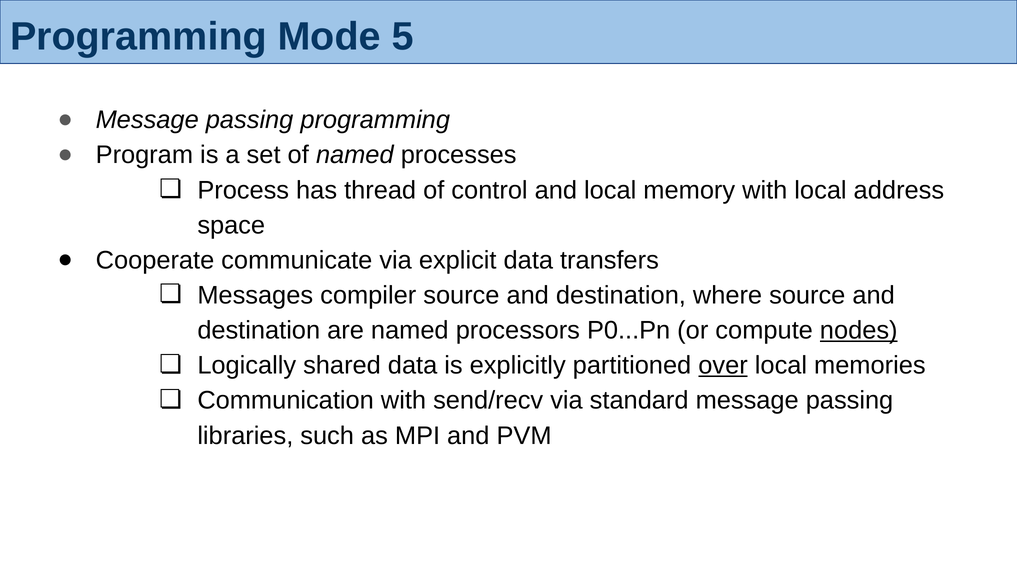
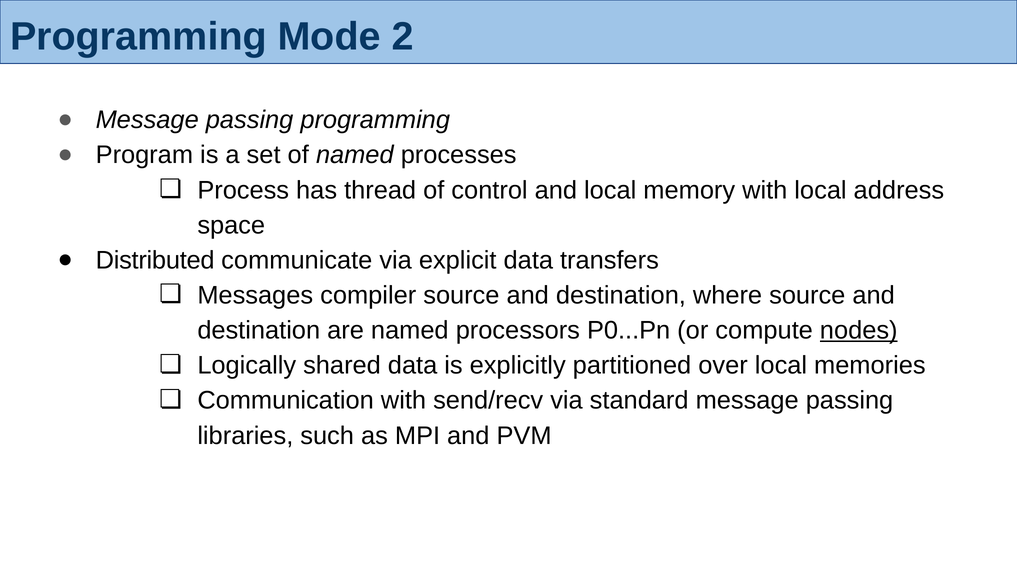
5: 5 -> 2
Cooperate: Cooperate -> Distributed
over underline: present -> none
